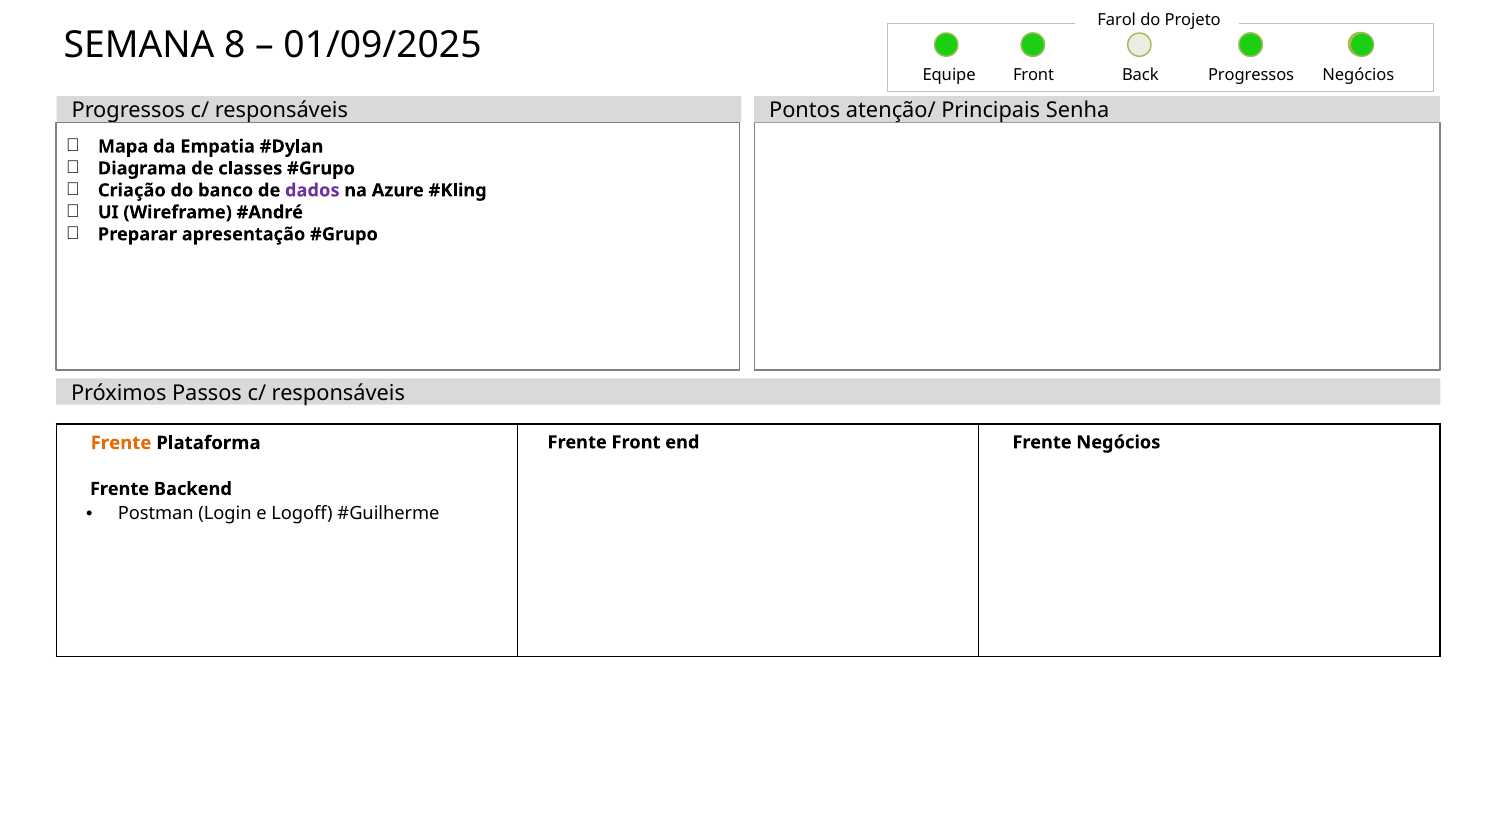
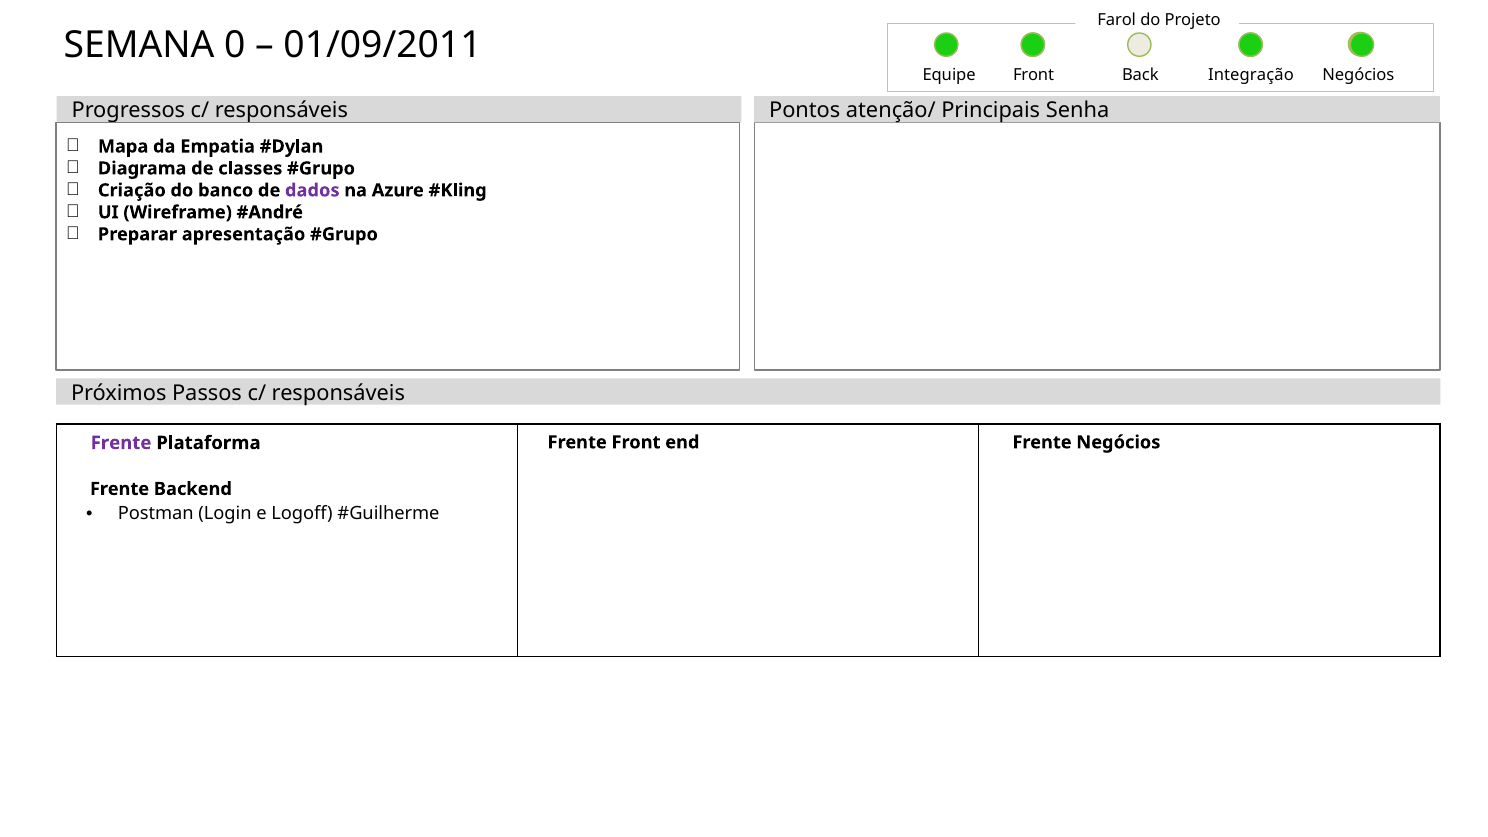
8: 8 -> 0
01/09/2025: 01/09/2025 -> 01/09/2011
Progressos at (1251, 75): Progressos -> Integração
Frente at (121, 443) colour: orange -> purple
